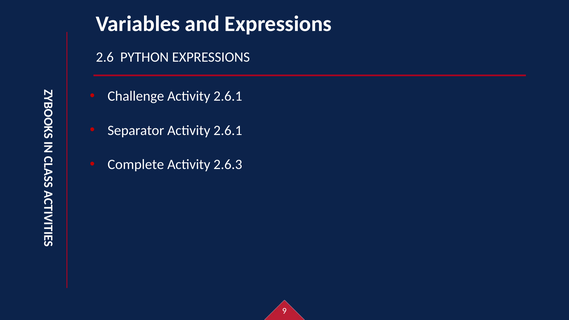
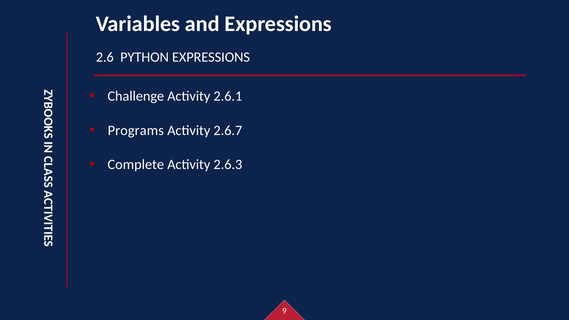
Separator: Separator -> Programs
2.6.1 at (228, 130): 2.6.1 -> 2.6.7
